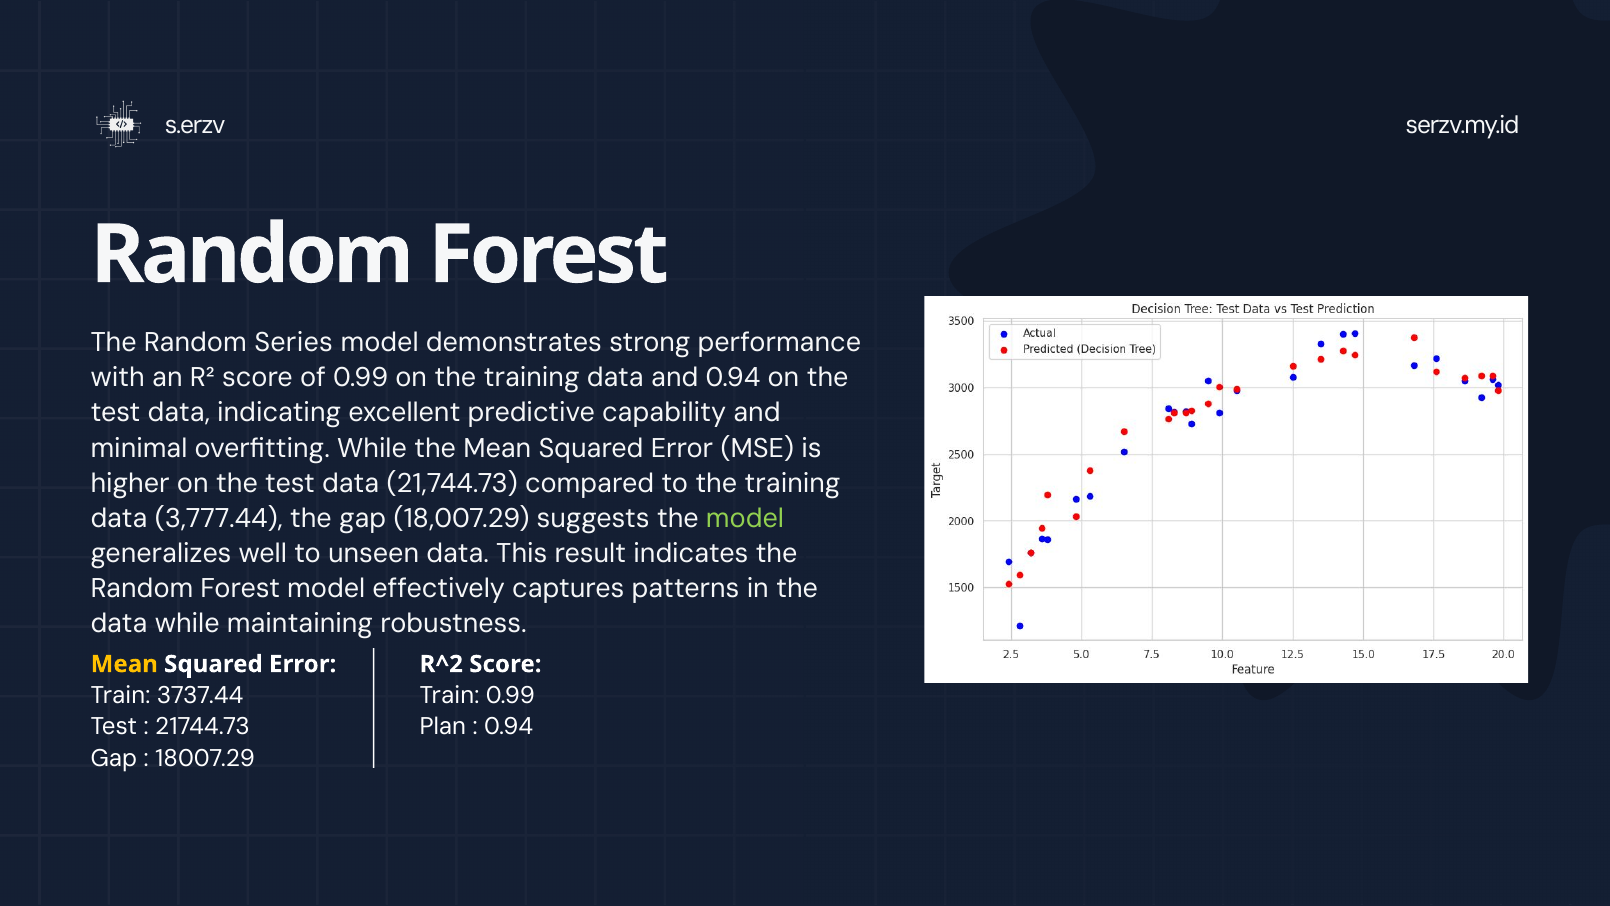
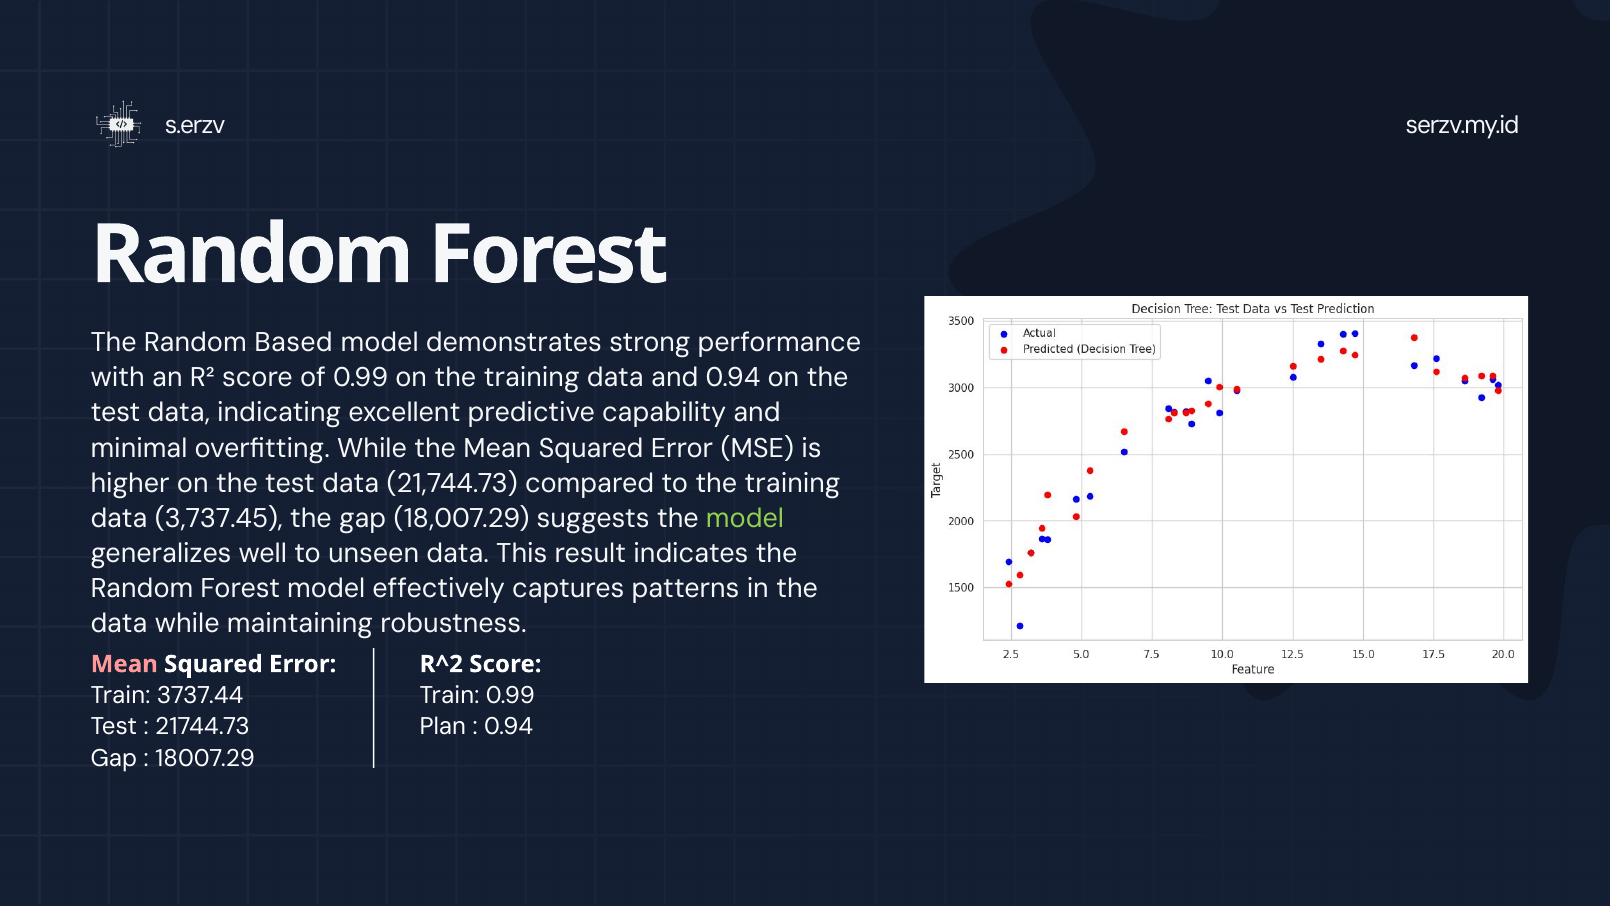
Series: Series -> Based
3,777.44: 3,777.44 -> 3,737.45
Mean at (124, 664) colour: yellow -> pink
